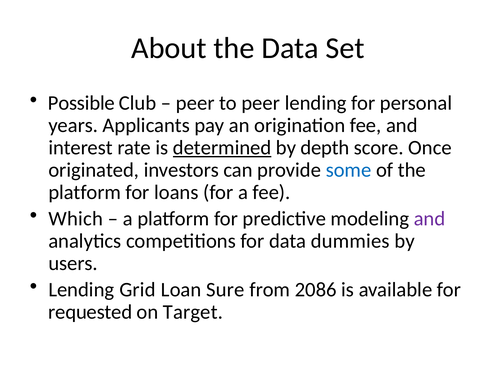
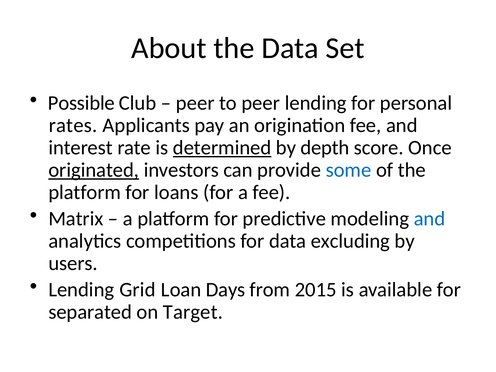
years: years -> rates
originated underline: none -> present
Which: Which -> Matrix
and at (430, 219) colour: purple -> blue
dummies: dummies -> excluding
Sure: Sure -> Days
2086: 2086 -> 2015
requested: requested -> separated
